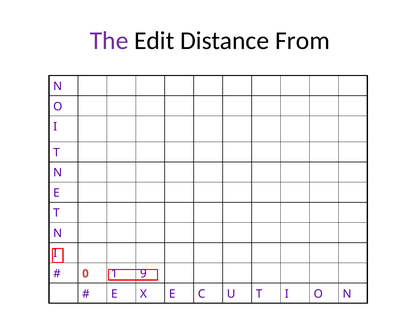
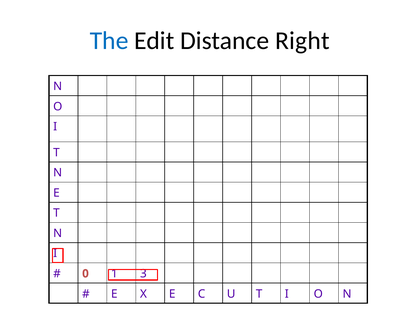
The colour: purple -> blue
From: From -> Right
9: 9 -> 3
